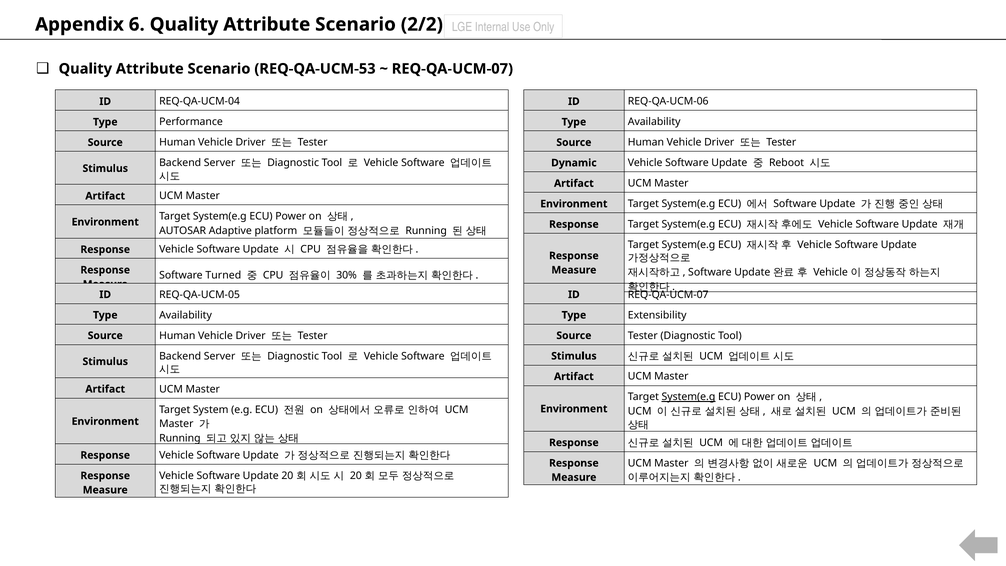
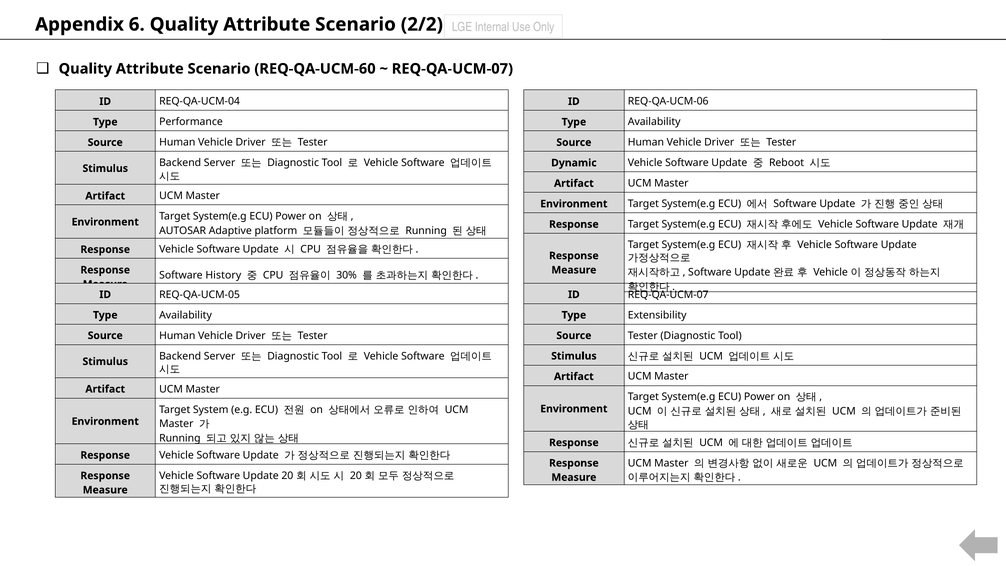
REQ-QA-UCM-53: REQ-QA-UCM-53 -> REQ-QA-UCM-60
Turned: Turned -> History
System(e.g at (688, 397) underline: present -> none
